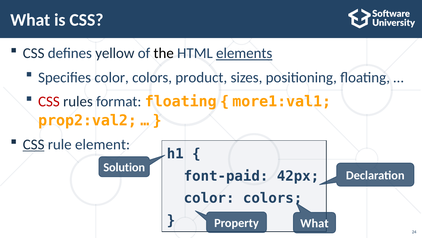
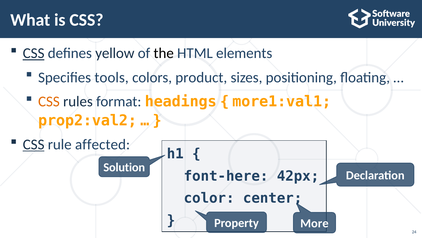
CSS at (34, 53) underline: none -> present
elements underline: present -> none
Specifies color: color -> tools
CSS at (49, 101) colour: red -> orange
format floating: floating -> headings
element: element -> affected
font-paid: font-paid -> font-here
colors at (273, 198): colors -> center
Property What: What -> More
